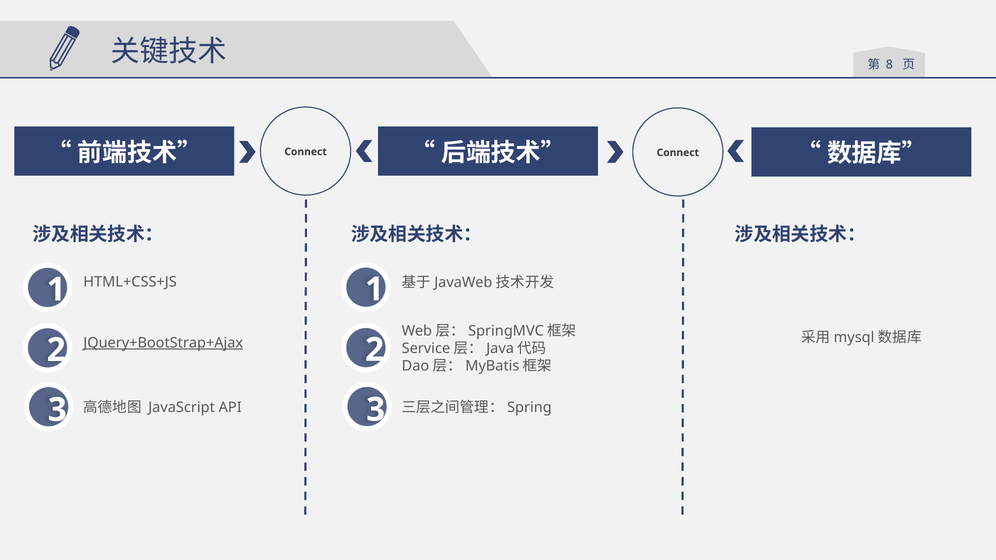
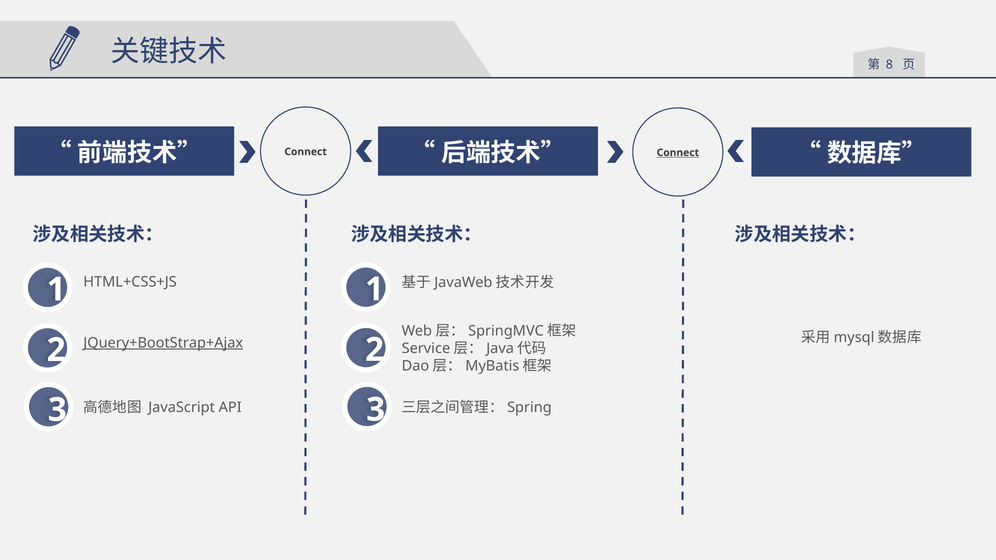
Connect at (678, 153) underline: none -> present
